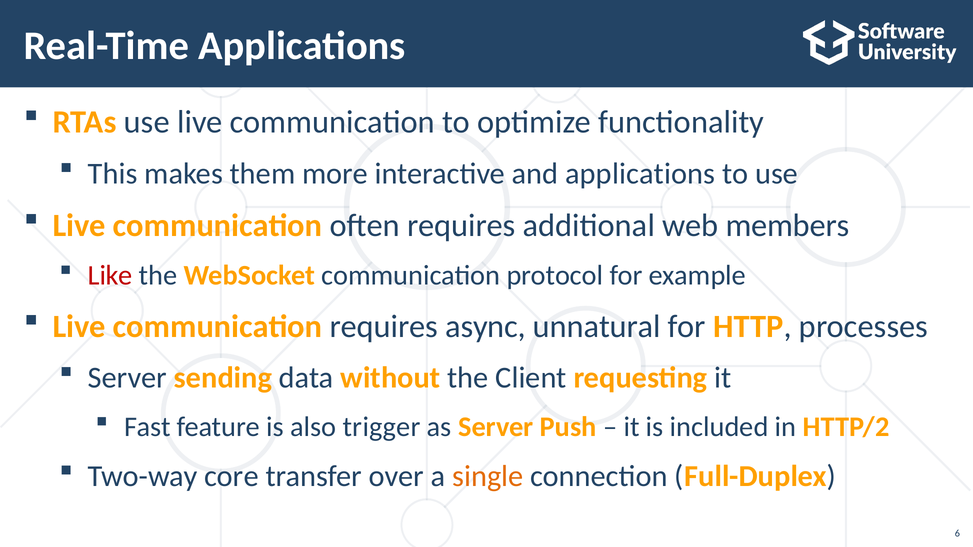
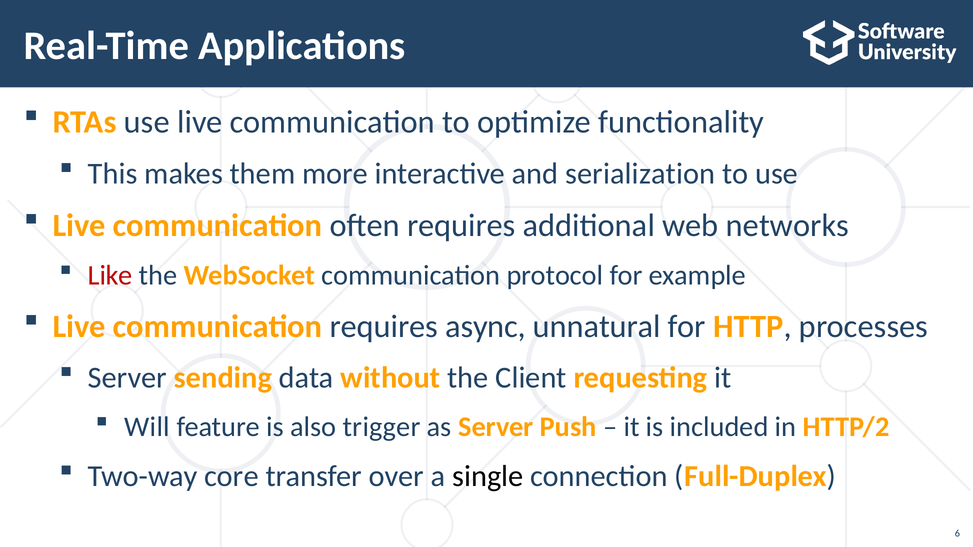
and applications: applications -> serialization
members: members -> networks
Fast: Fast -> Will
single colour: orange -> black
